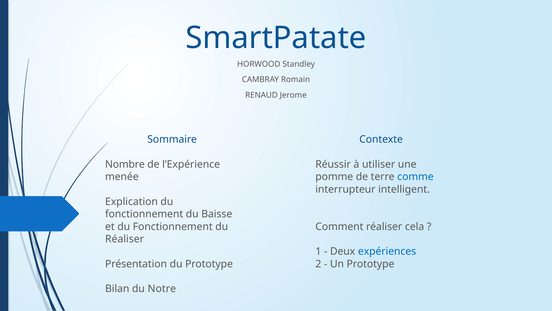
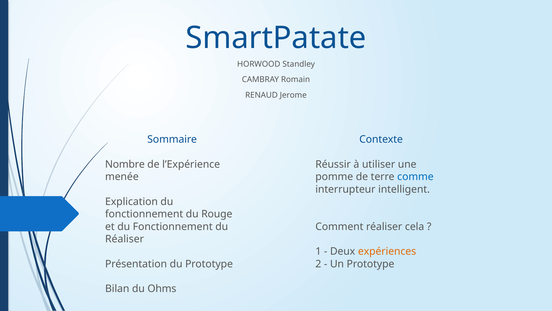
Baisse: Baisse -> Rouge
expériences colour: blue -> orange
Notre: Notre -> Ohms
